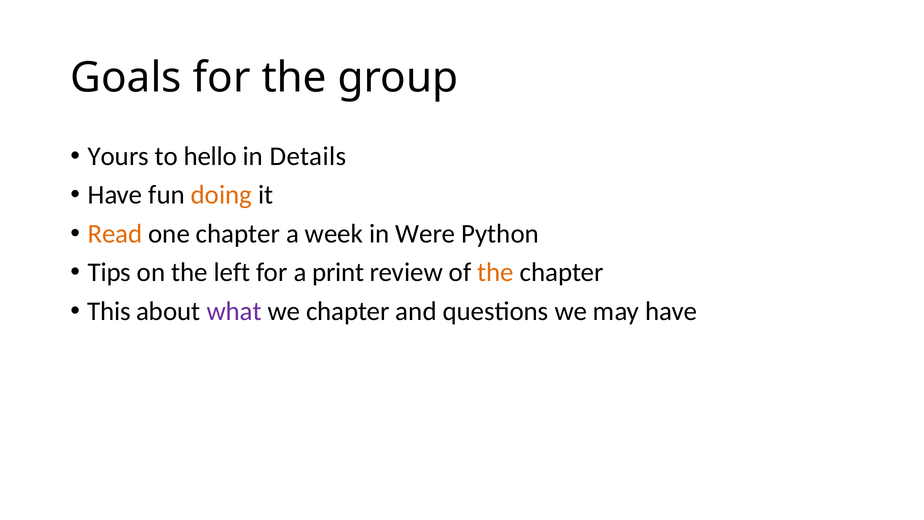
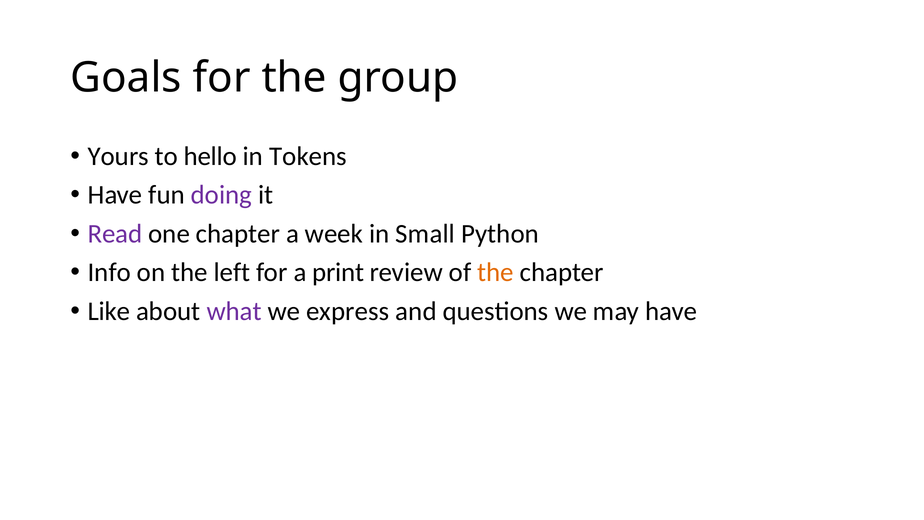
Details: Details -> Tokens
doing colour: orange -> purple
Read colour: orange -> purple
Were: Were -> Small
Tips: Tips -> Info
This: This -> Like
we chapter: chapter -> express
